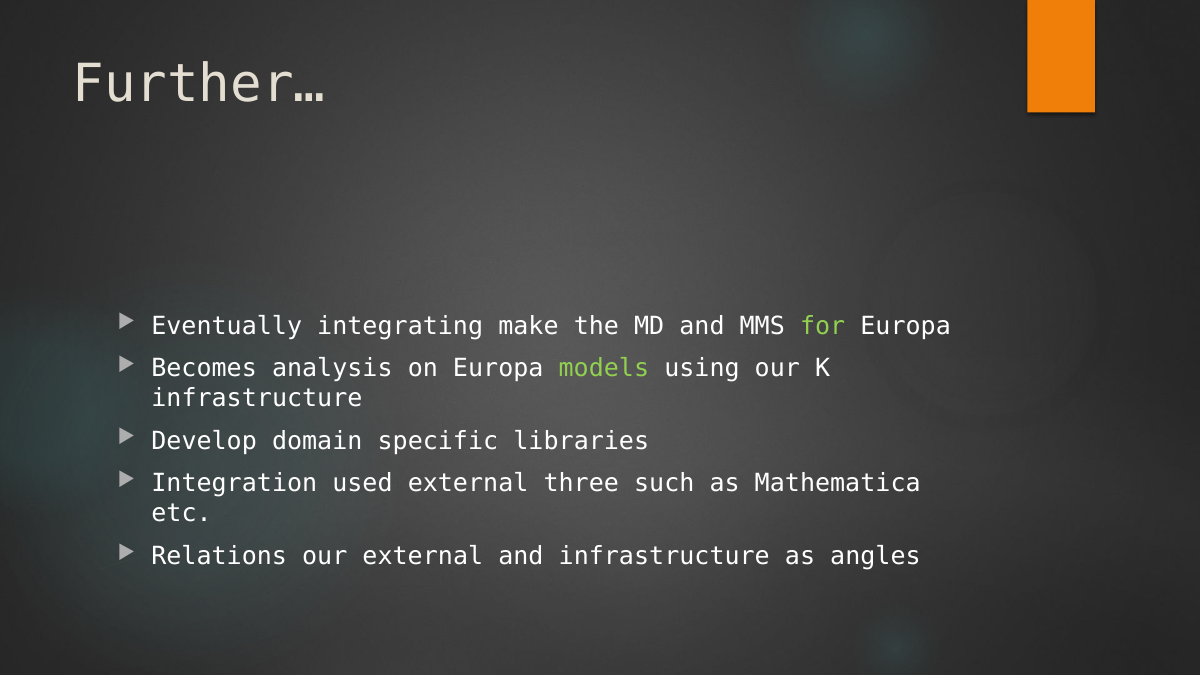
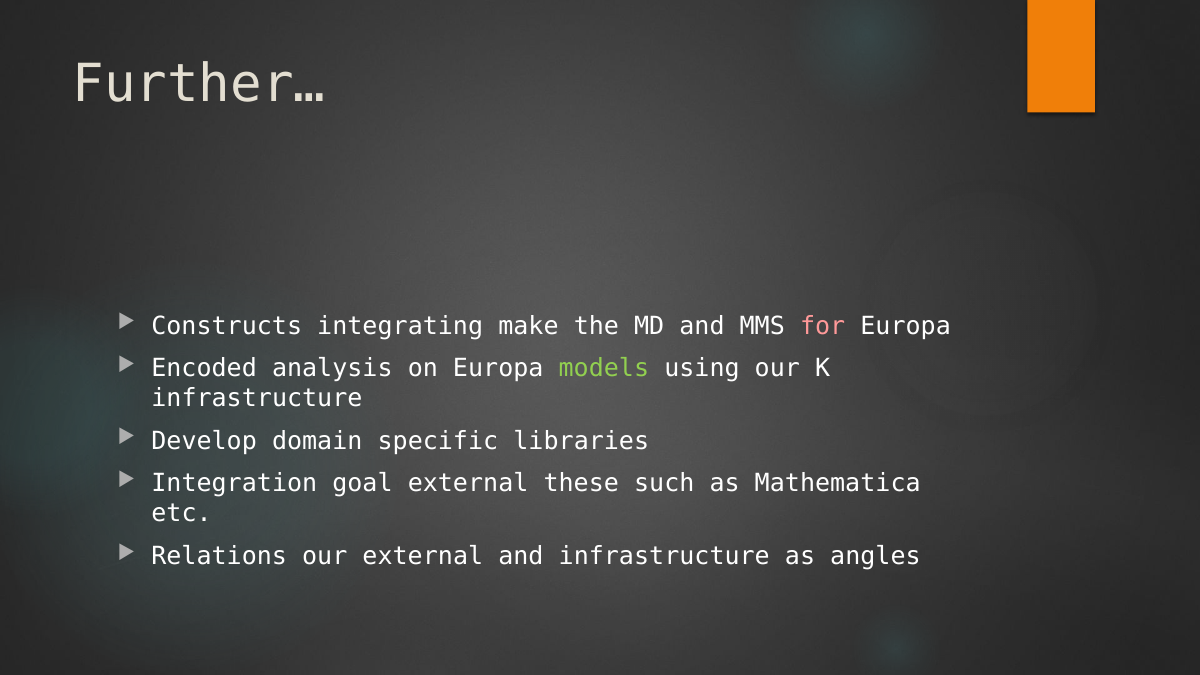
Eventually: Eventually -> Constructs
for colour: light green -> pink
Becomes: Becomes -> Encoded
used: used -> goal
three: three -> these
